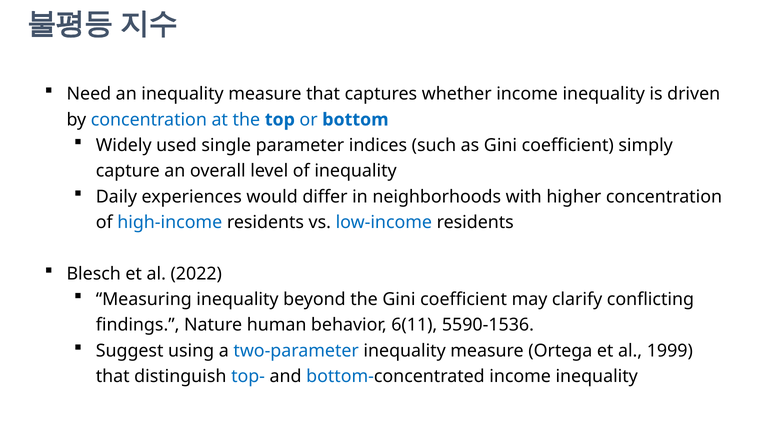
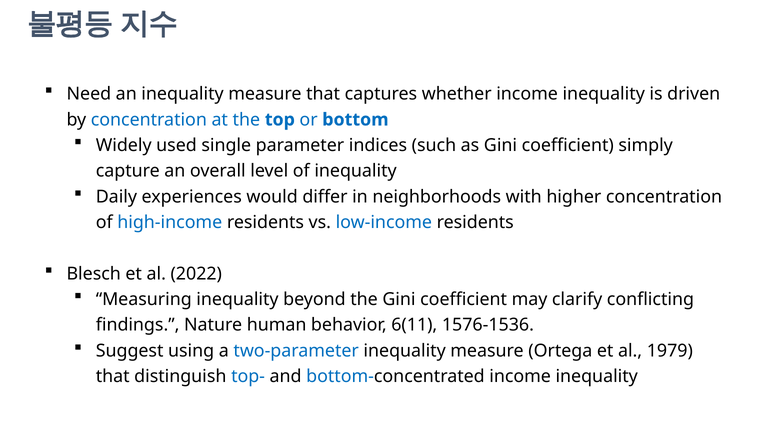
5590-1536: 5590-1536 -> 1576-1536
1999: 1999 -> 1979
